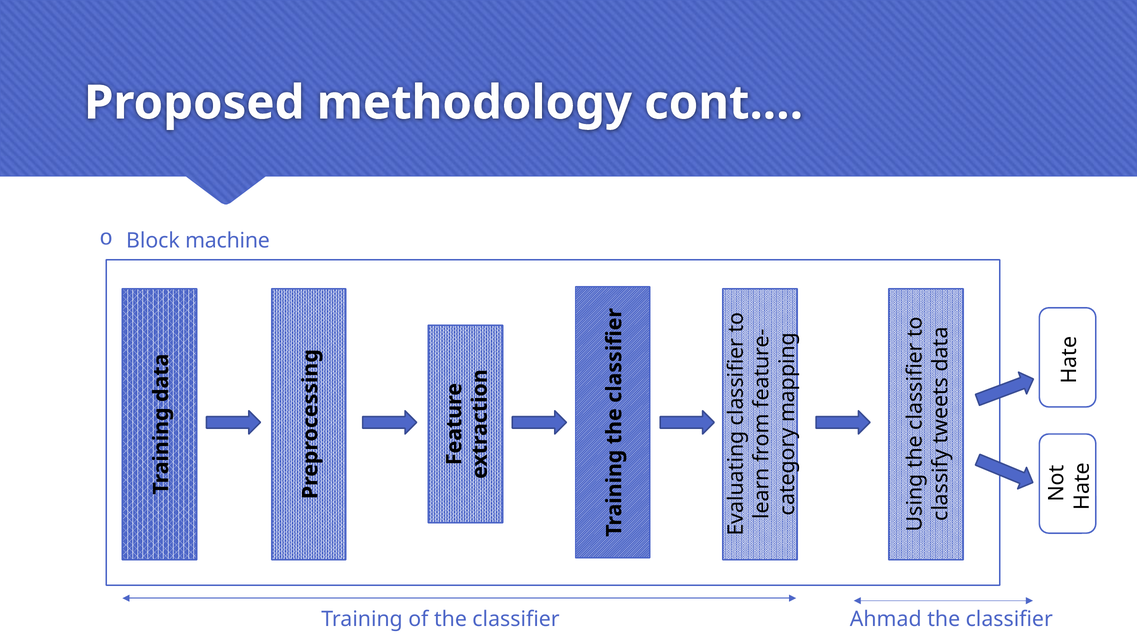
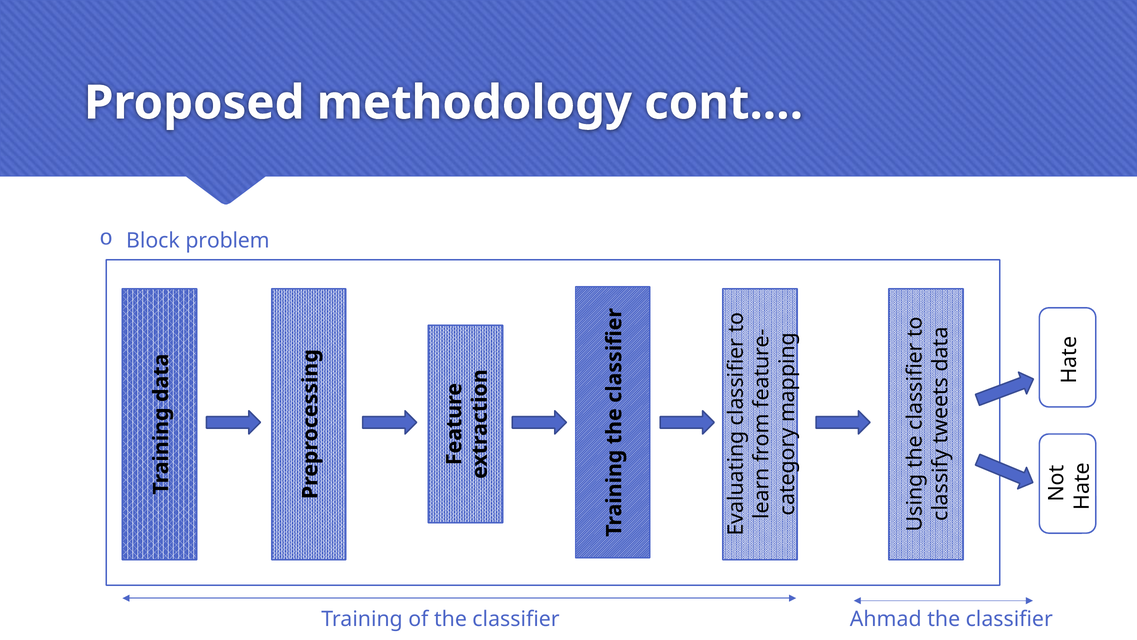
machine: machine -> problem
